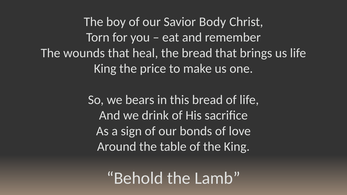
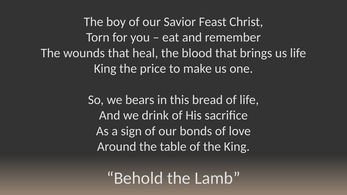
Body: Body -> Feast
the bread: bread -> blood
